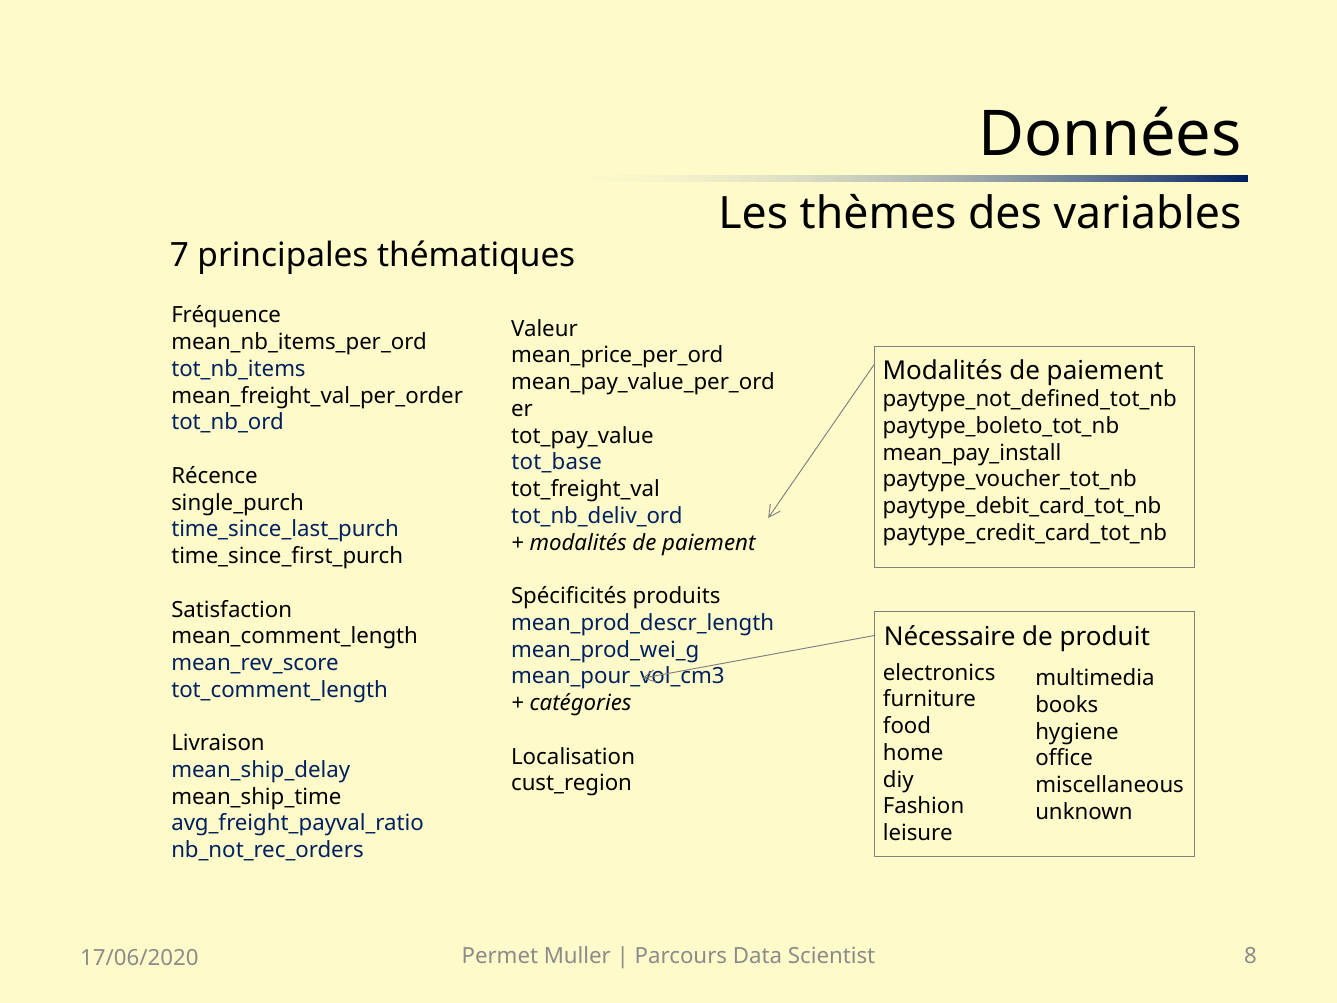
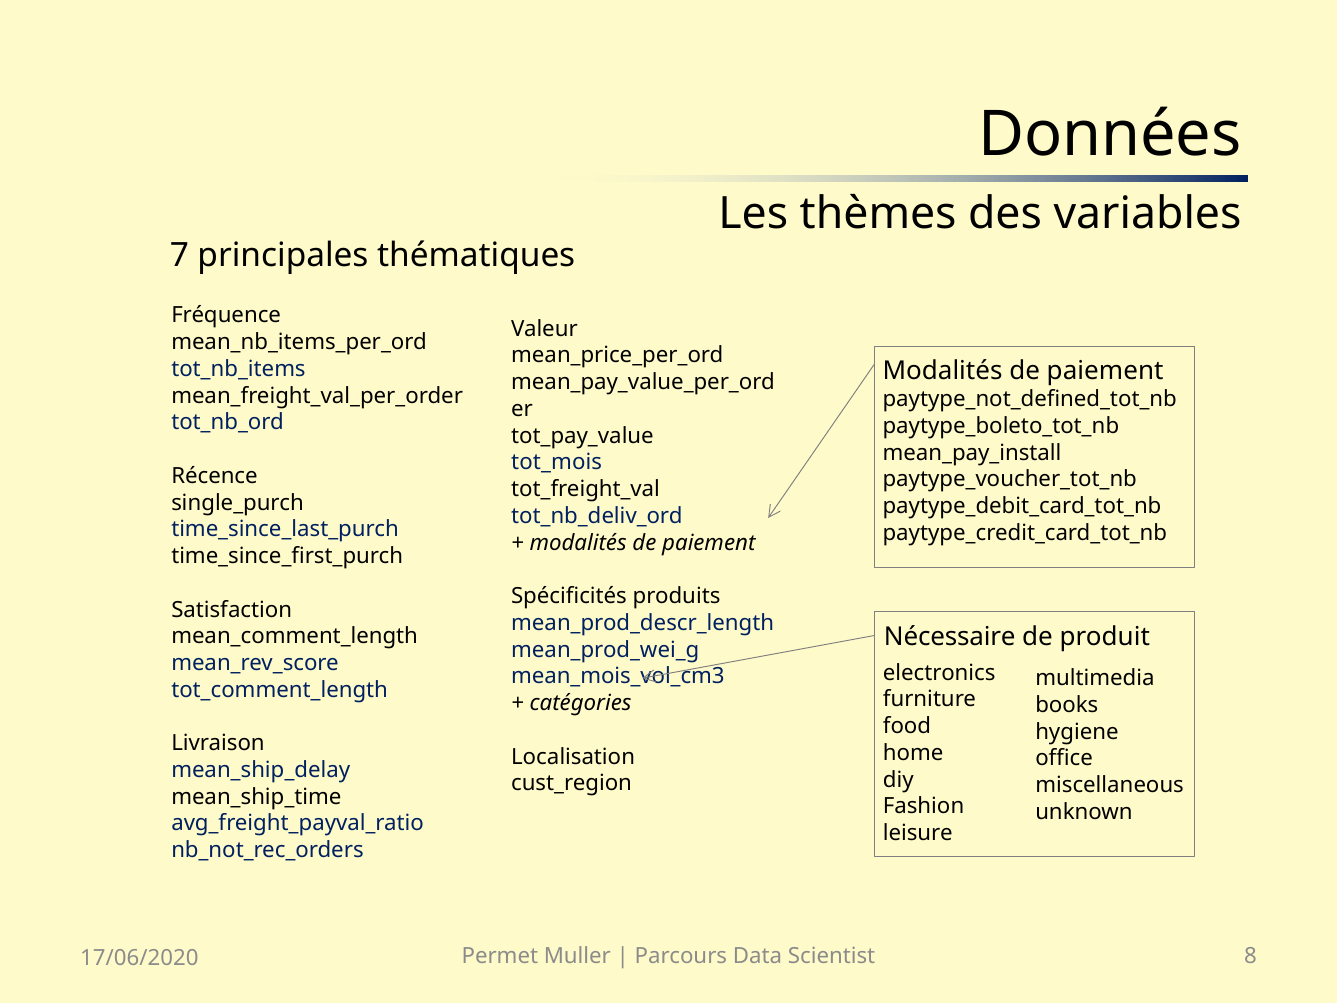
tot_base: tot_base -> tot_mois
mean_pour_vol_cm3: mean_pour_vol_cm3 -> mean_mois_vol_cm3
